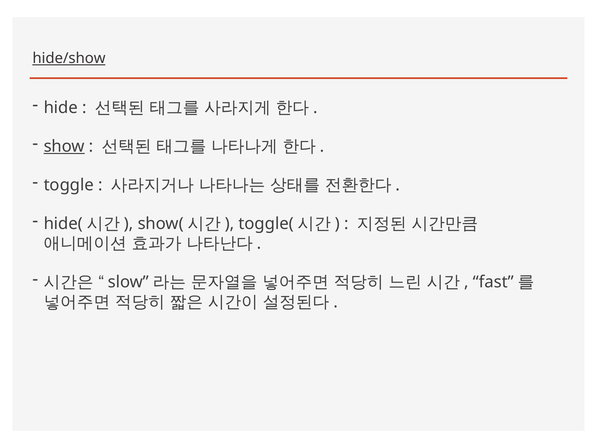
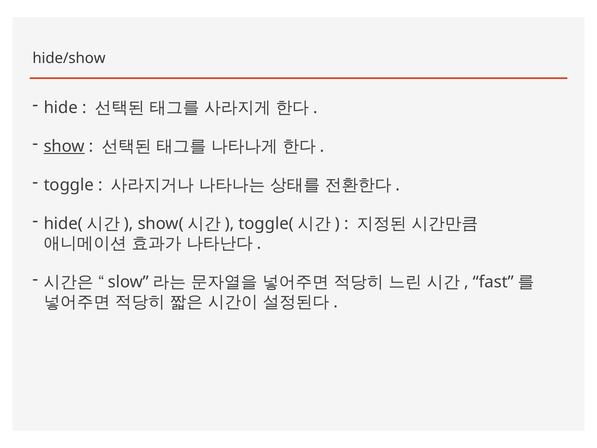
hide/show underline: present -> none
